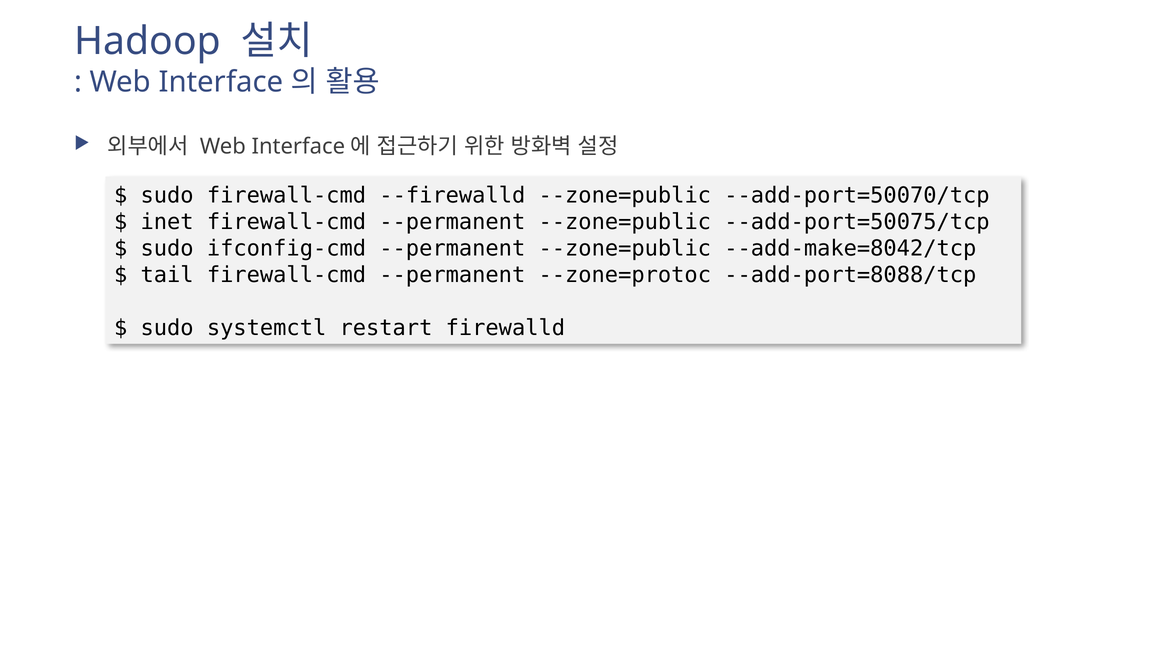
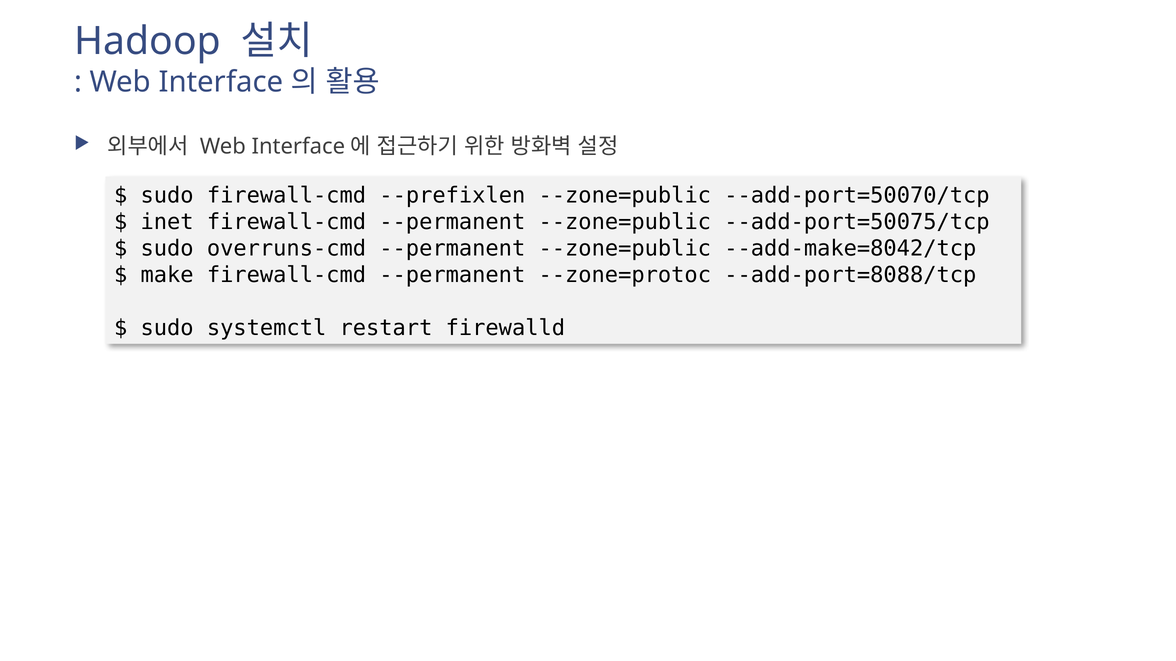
--firewalld: --firewalld -> --prefixlen
ifconfig-cmd: ifconfig-cmd -> overruns-cmd
tail: tail -> make
